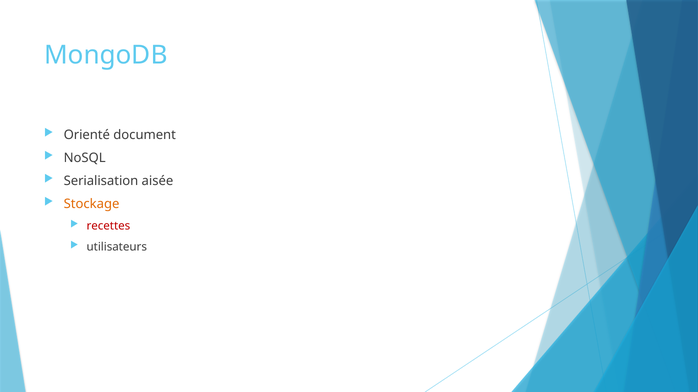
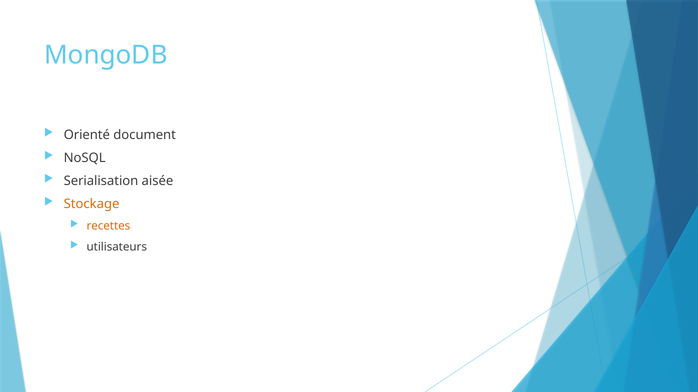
recettes colour: red -> orange
